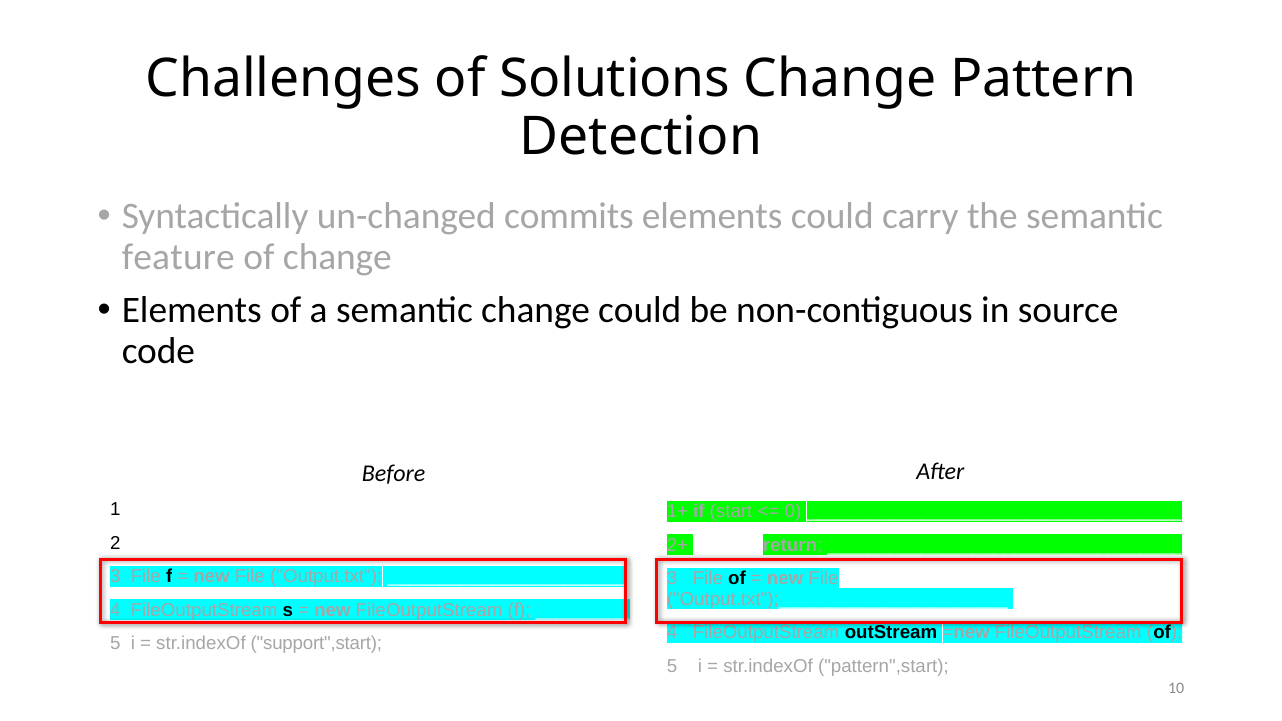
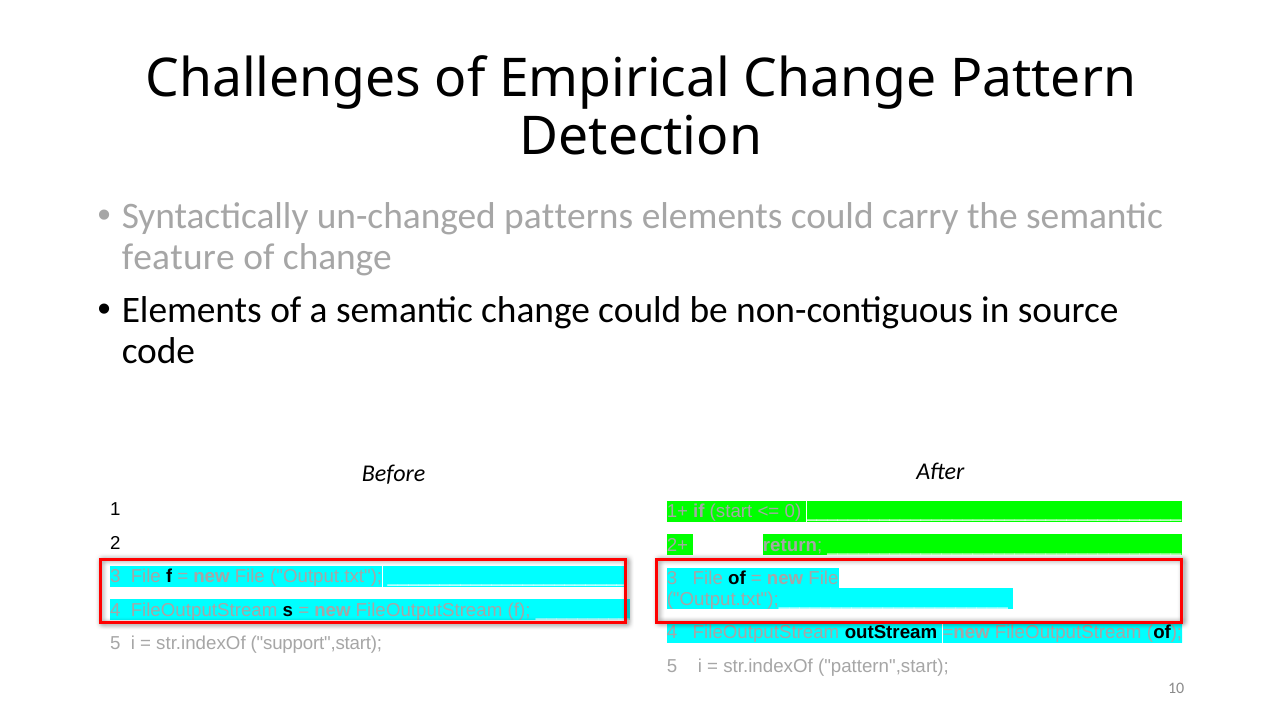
Solutions: Solutions -> Empirical
commits: commits -> patterns
